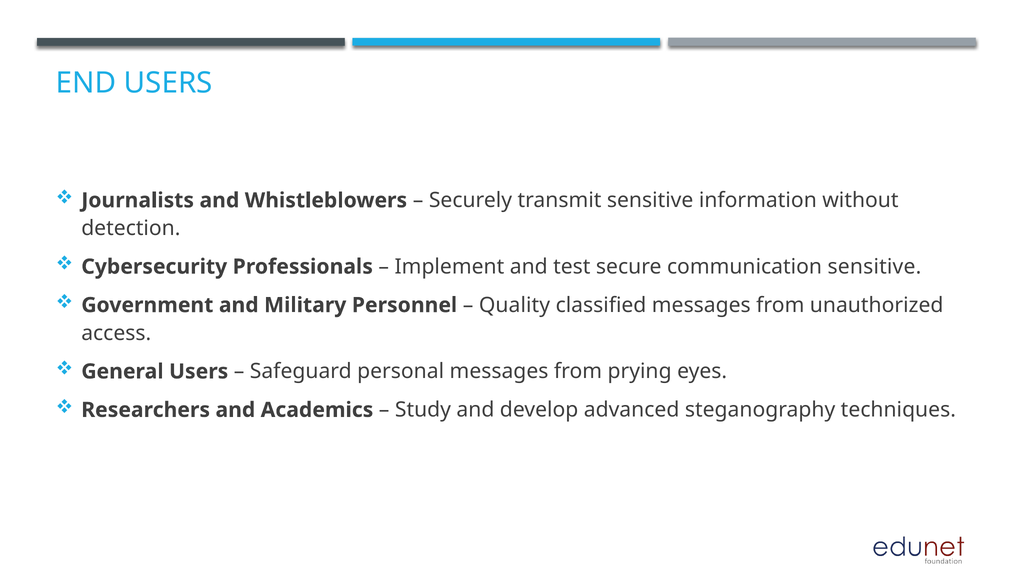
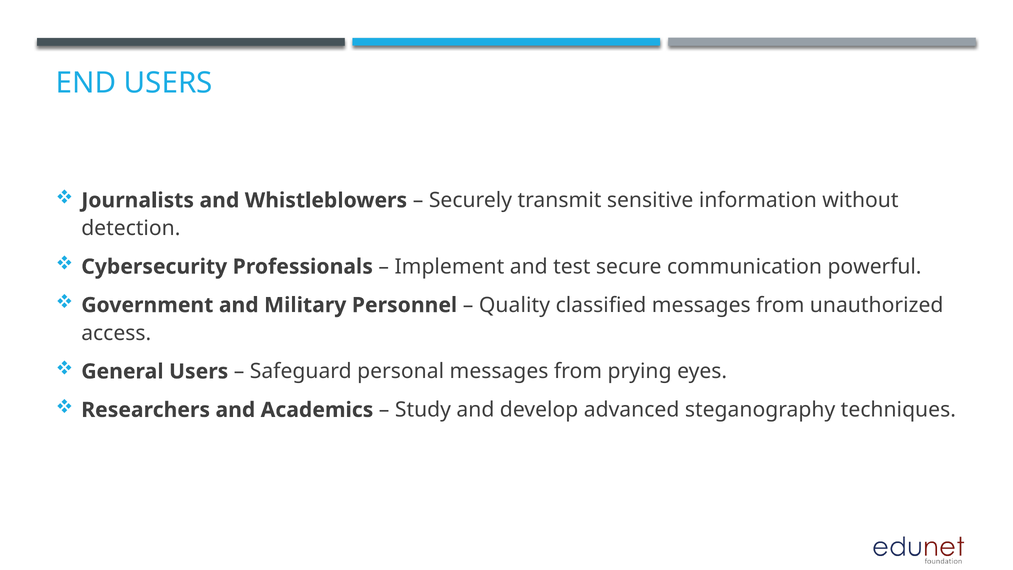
communication sensitive: sensitive -> powerful
